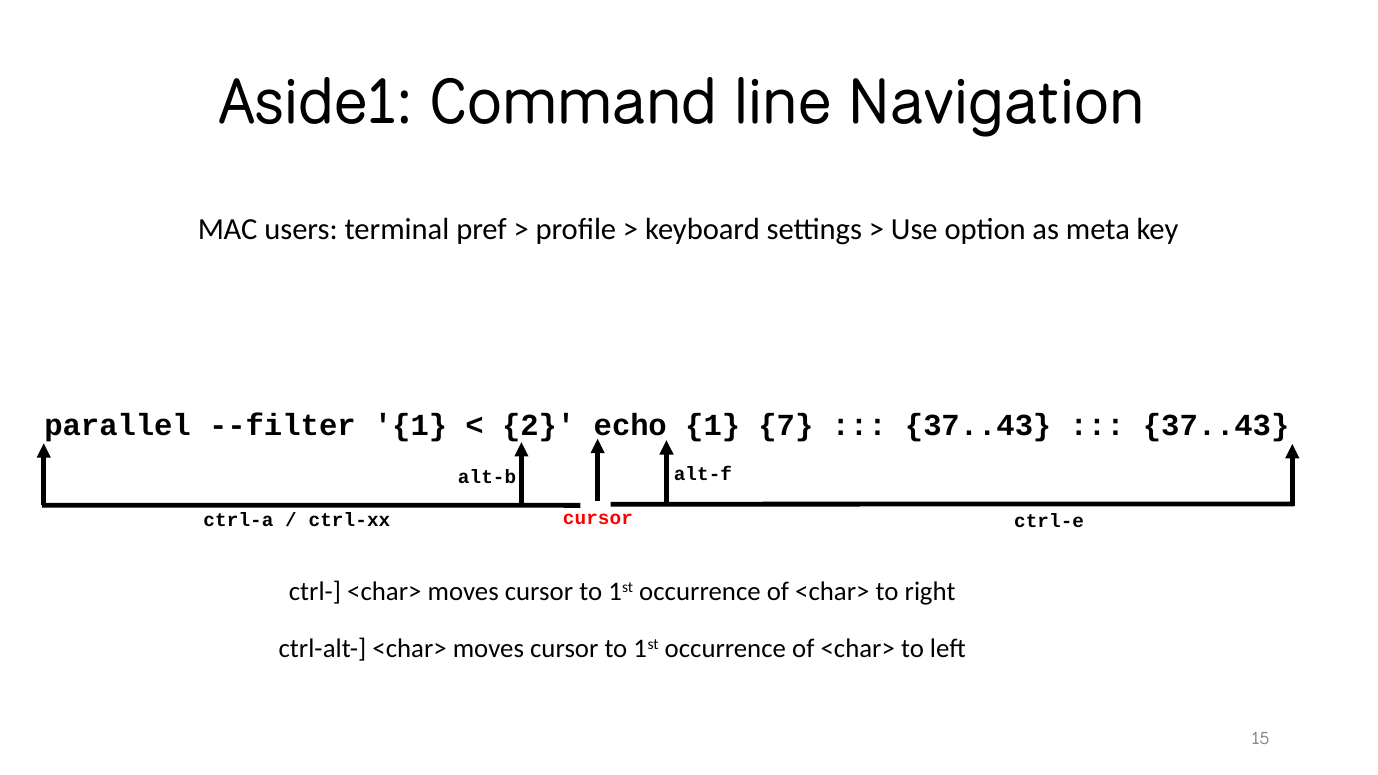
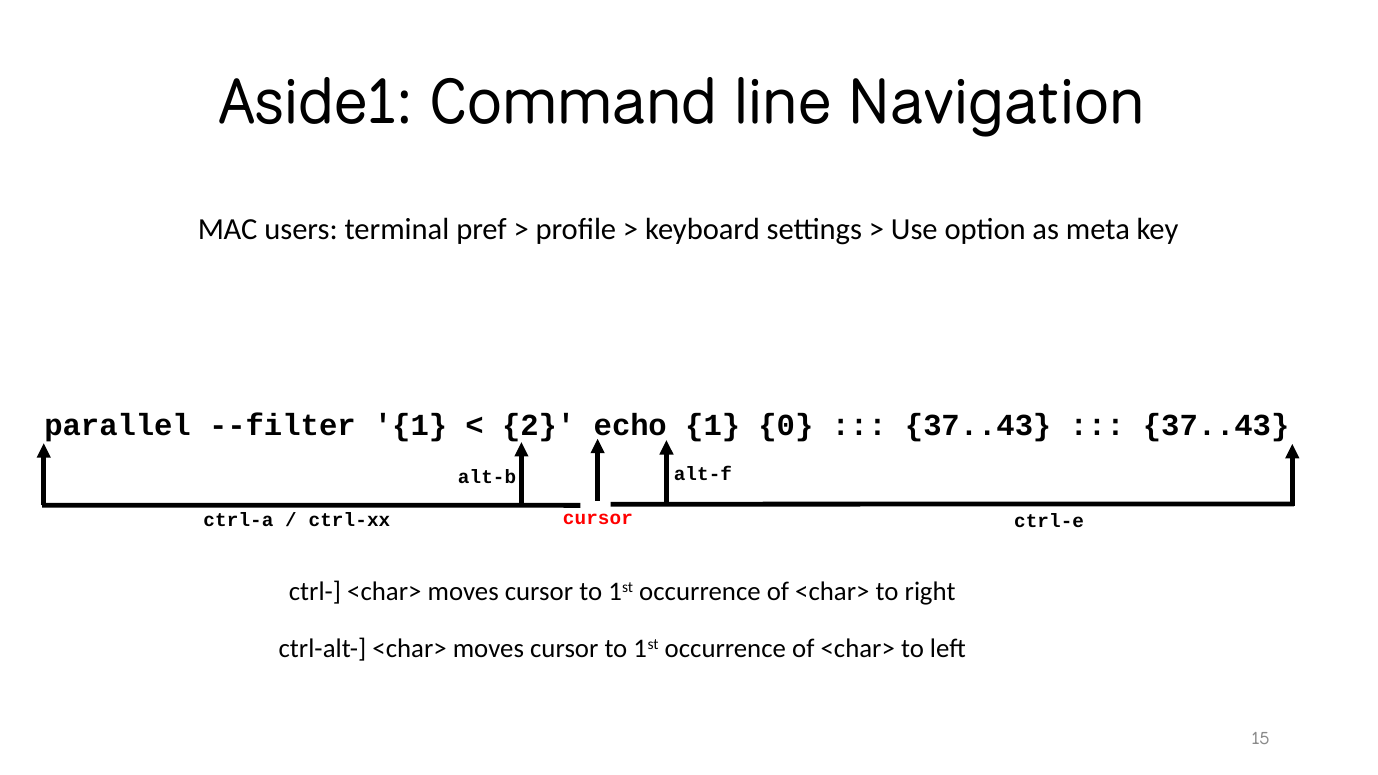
7: 7 -> 0
